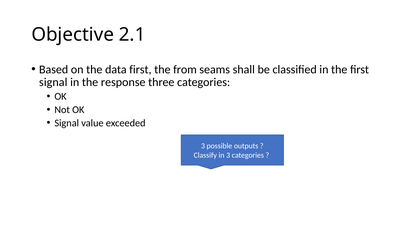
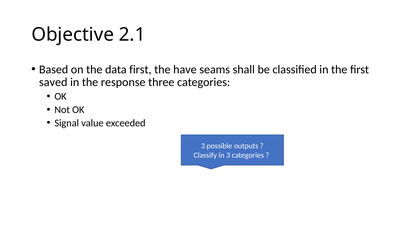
from: from -> have
signal at (53, 82): signal -> saved
